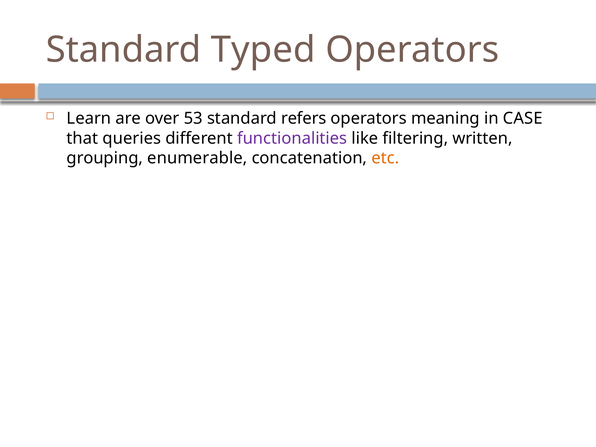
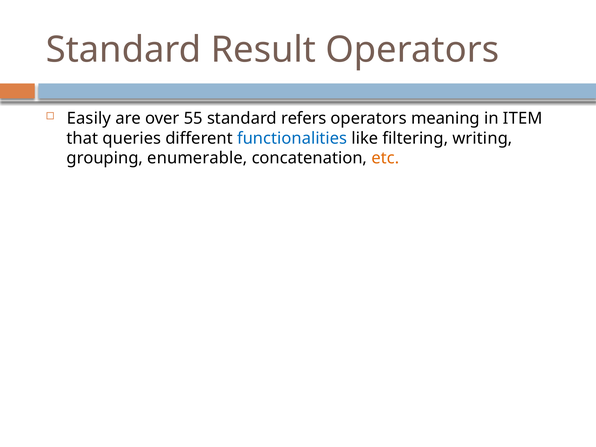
Typed: Typed -> Result
Learn: Learn -> Easily
53: 53 -> 55
CASE: CASE -> ITEM
functionalities colour: purple -> blue
written: written -> writing
